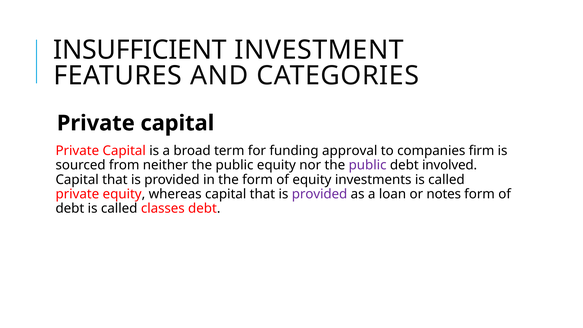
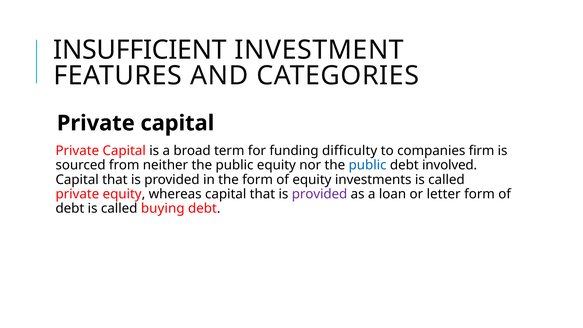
approval: approval -> difficulty
public at (368, 165) colour: purple -> blue
notes: notes -> letter
classes: classes -> buying
